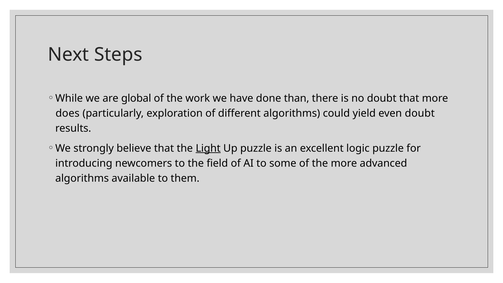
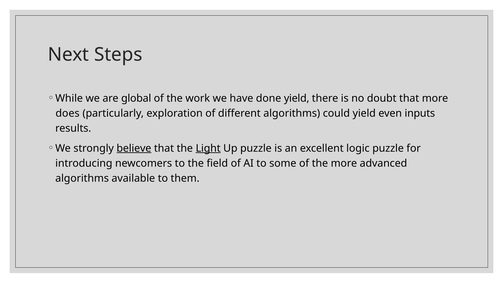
done than: than -> yield
even doubt: doubt -> inputs
believe underline: none -> present
